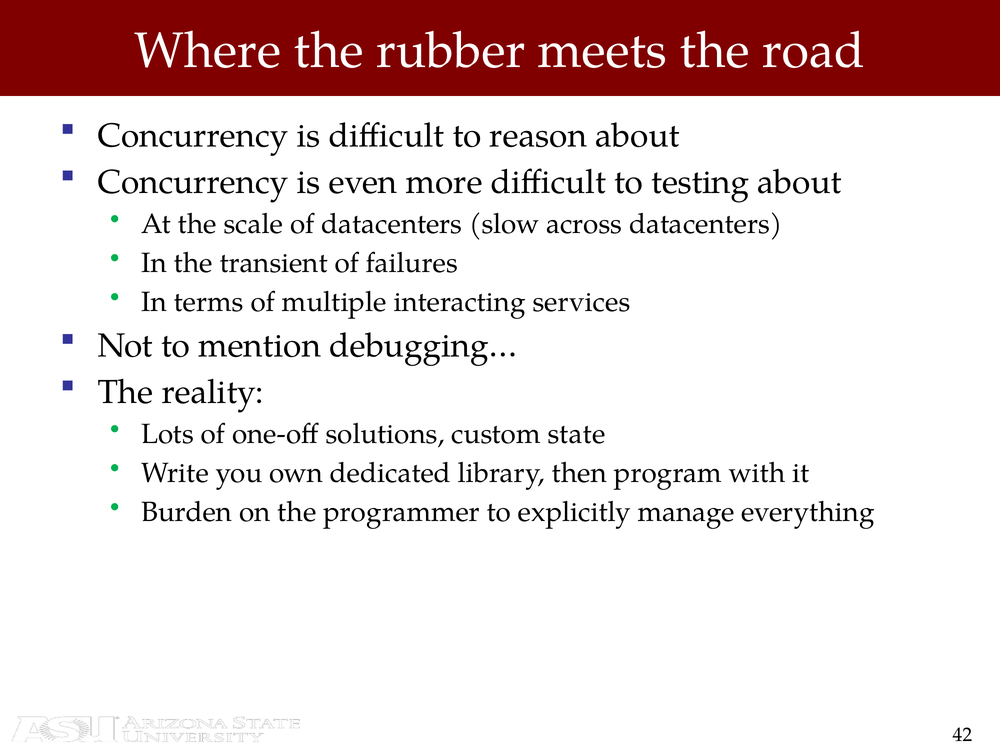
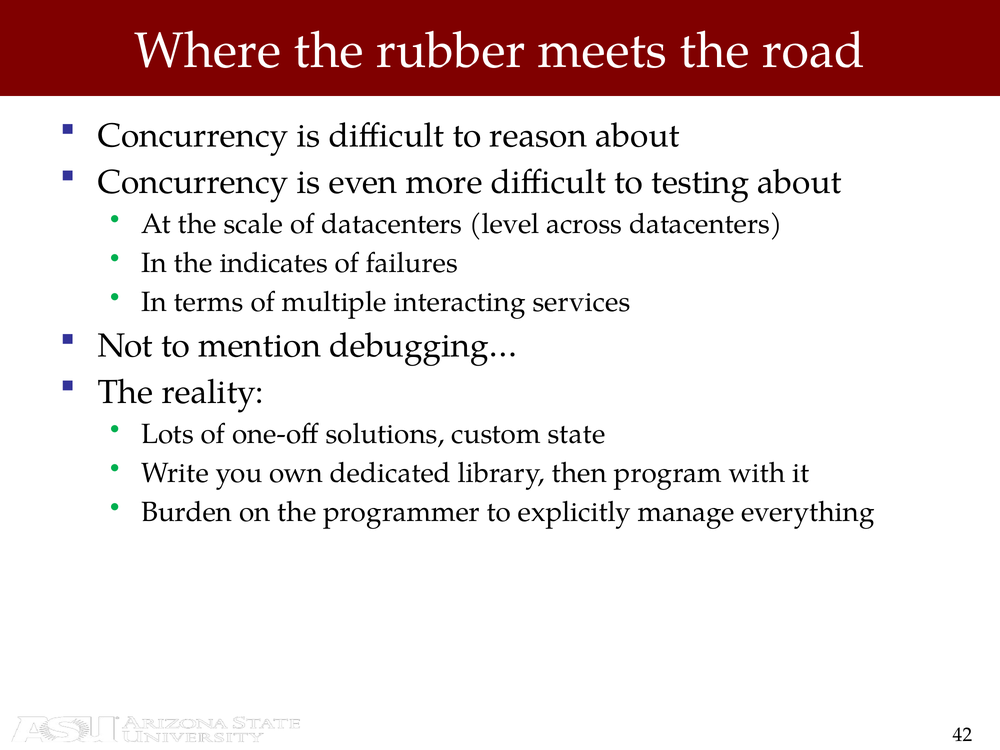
slow: slow -> level
transient: transient -> indicates
